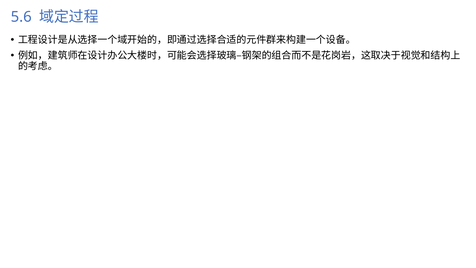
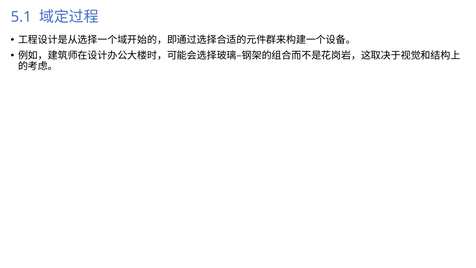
5.6: 5.6 -> 5.1
